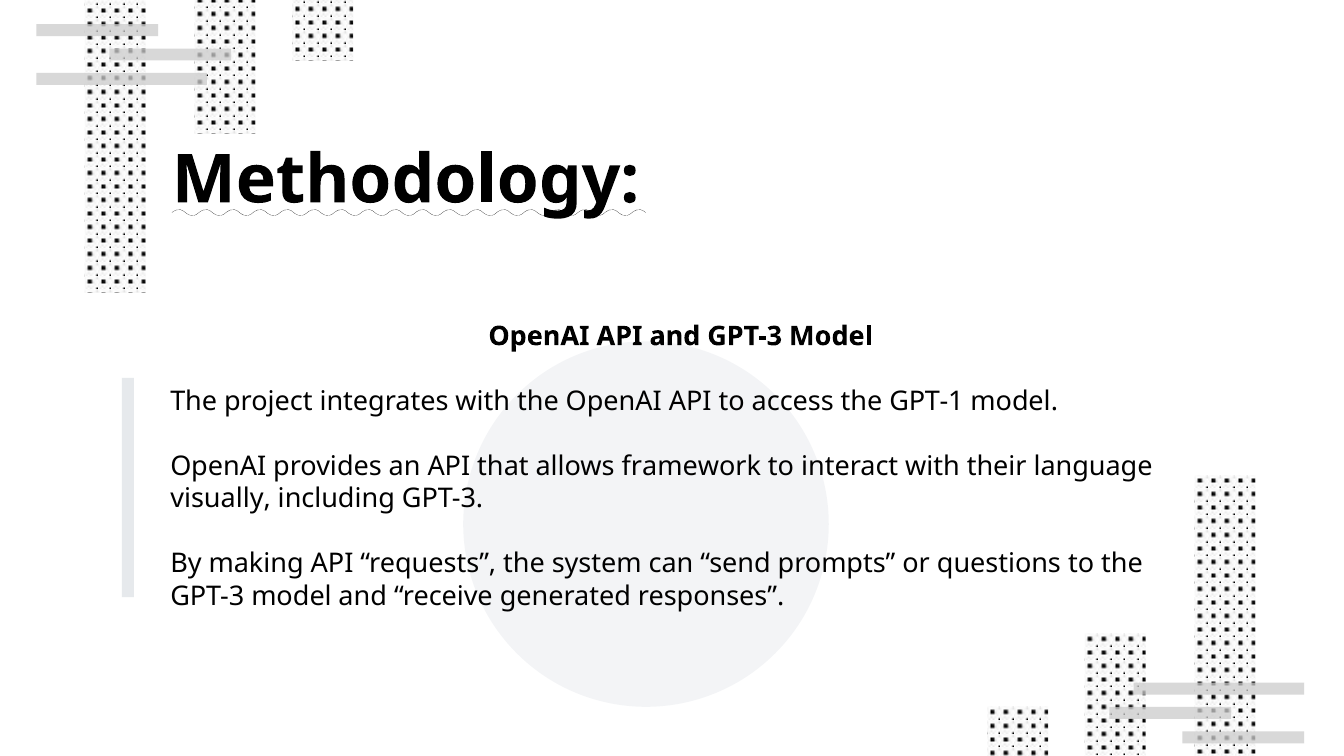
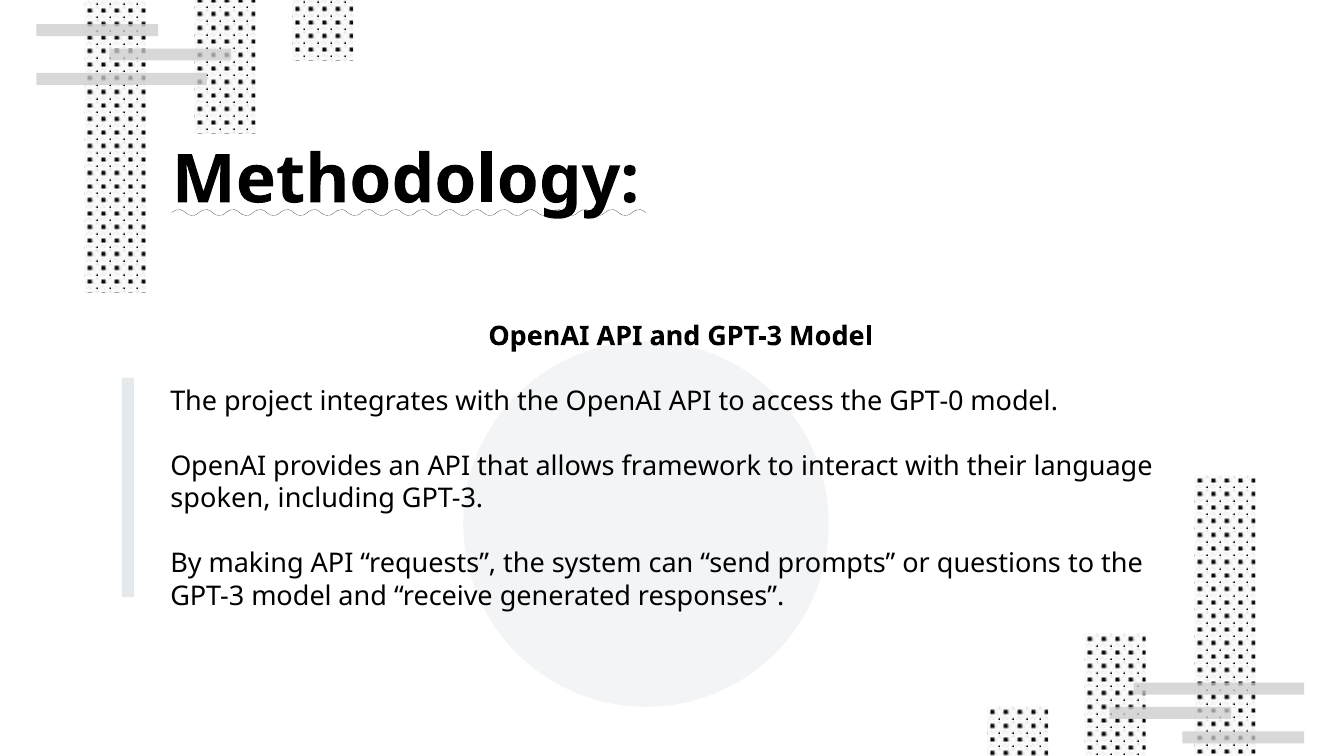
GPT-1: GPT-1 -> GPT-0
visually: visually -> spoken
